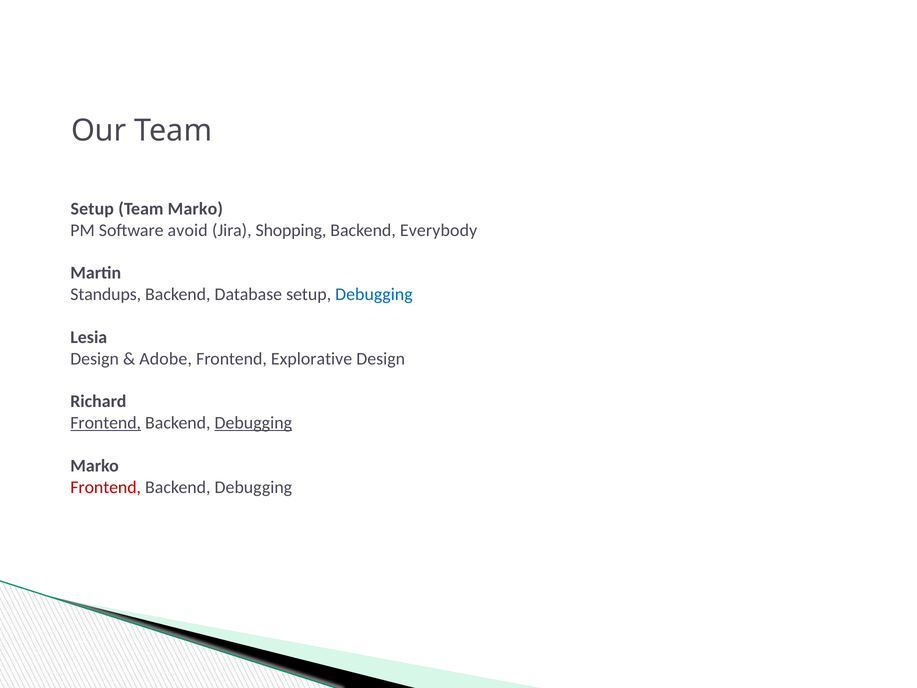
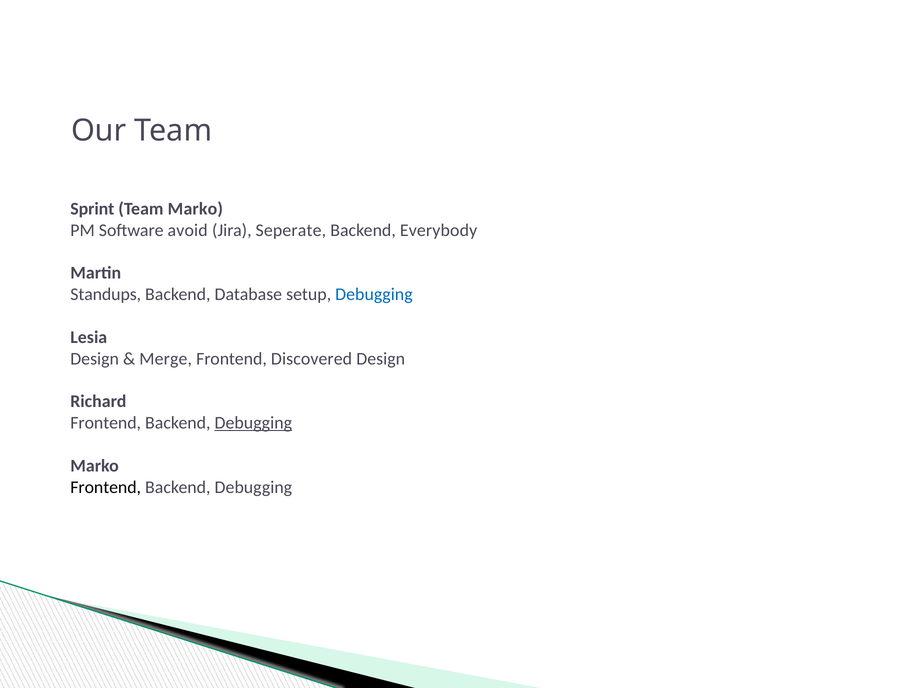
Setup at (92, 209): Setup -> Sprint
Shopping: Shopping -> Seperate
Adobe: Adobe -> Merge
Explorative: Explorative -> Discovered
Frontend at (106, 423) underline: present -> none
Frontend at (106, 487) colour: red -> black
